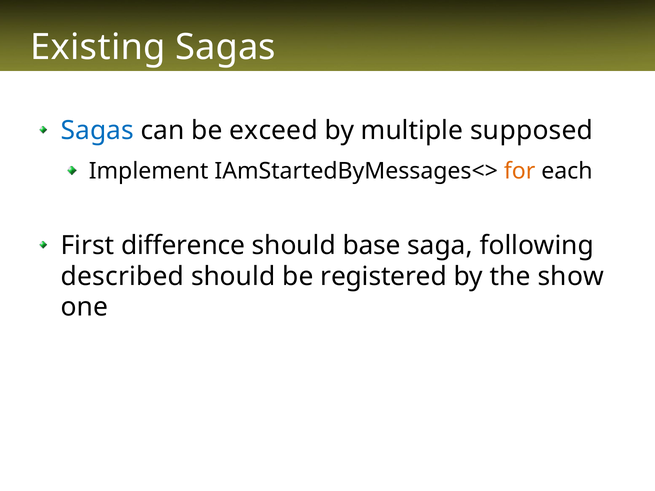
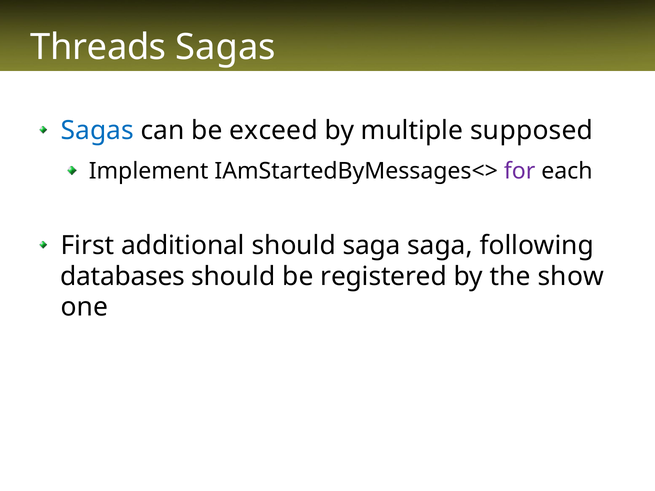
Existing: Existing -> Threads
for colour: orange -> purple
difference: difference -> additional
should base: base -> saga
described: described -> databases
